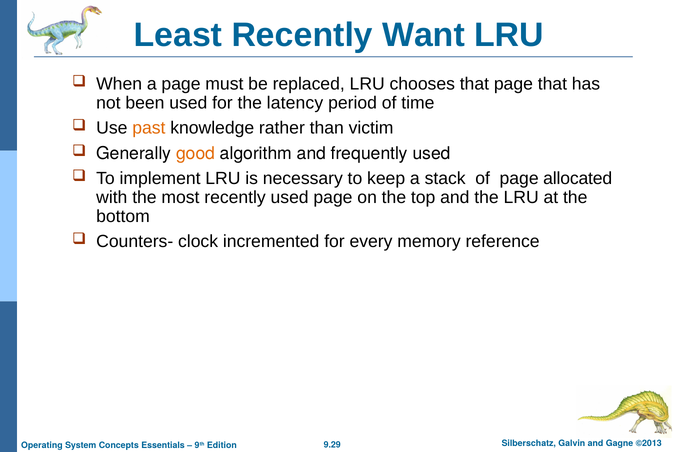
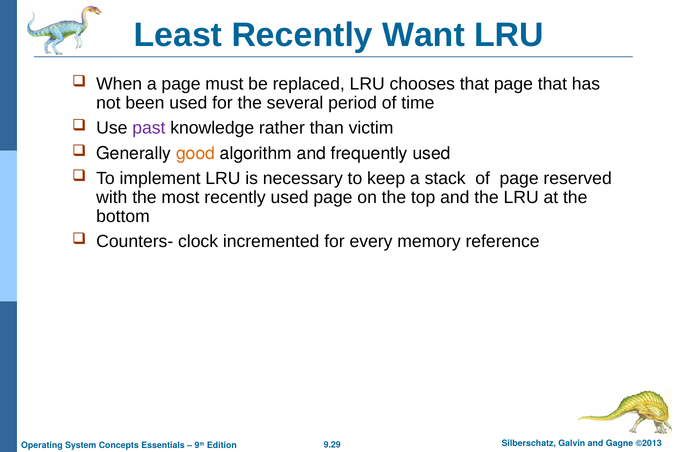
latency: latency -> several
past colour: orange -> purple
allocated: allocated -> reserved
